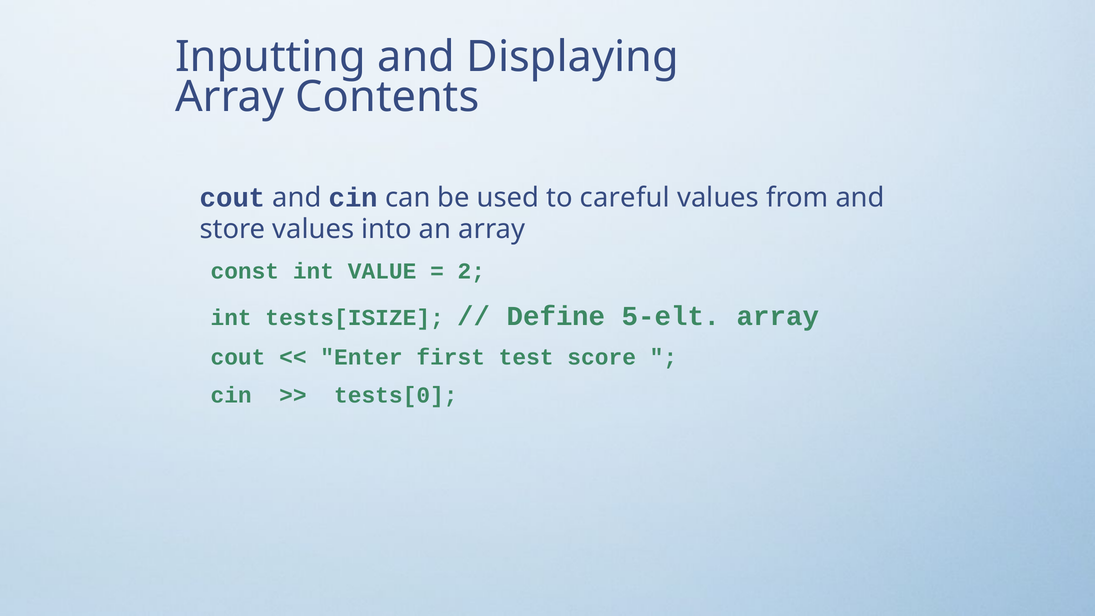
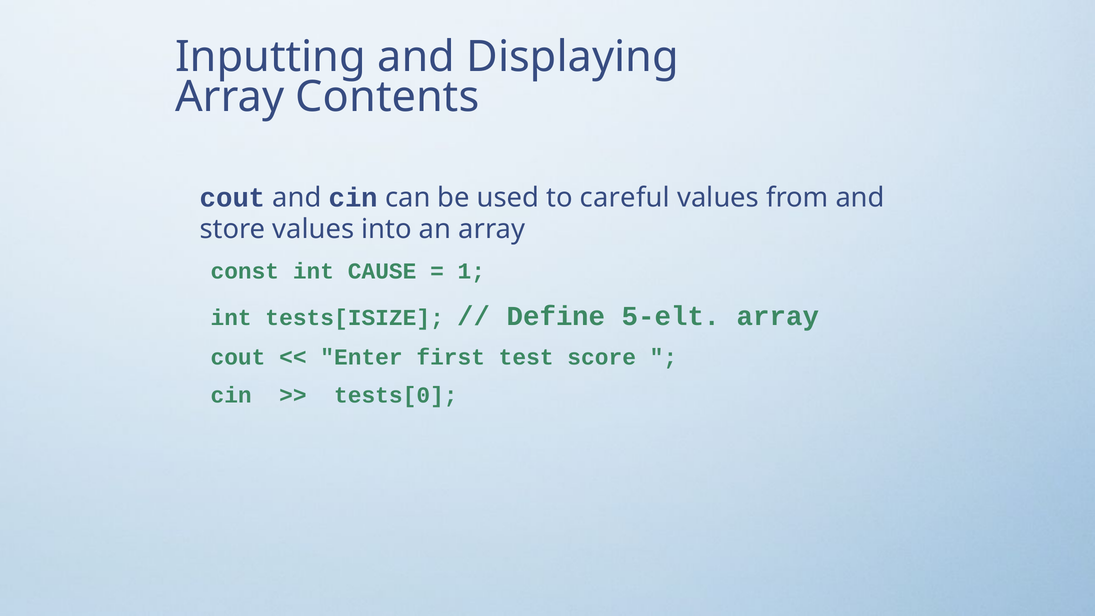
VALUE: VALUE -> CAUSE
2: 2 -> 1
